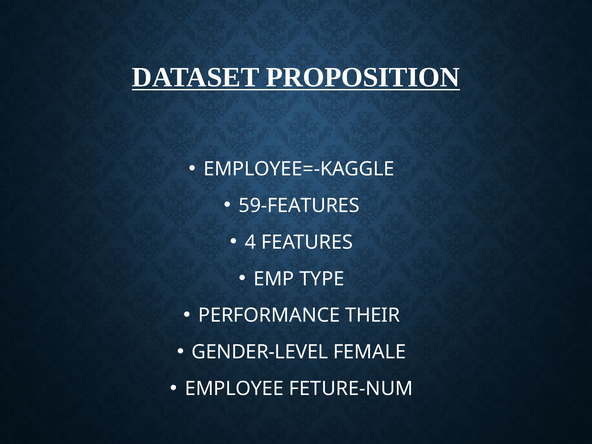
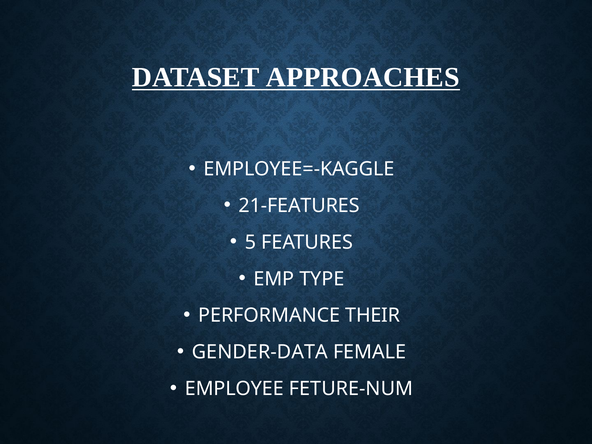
PROPOSITION: PROPOSITION -> APPROACHES
59-FEATURES: 59-FEATURES -> 21-FEATURES
4: 4 -> 5
GENDER-LEVEL: GENDER-LEVEL -> GENDER-DATA
